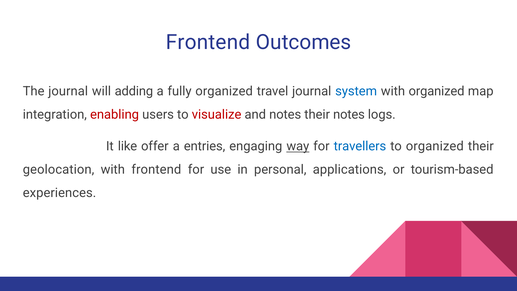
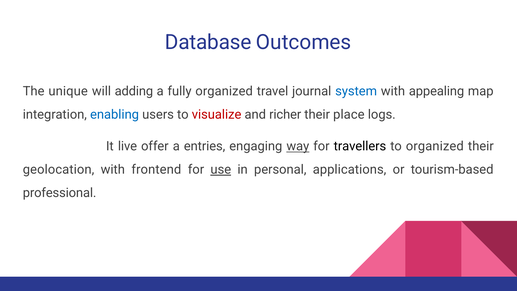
Frontend at (208, 42): Frontend -> Database
The journal: journal -> unique
with organized: organized -> appealing
enabling colour: red -> blue
and notes: notes -> richer
their notes: notes -> place
like: like -> live
travellers colour: blue -> black
use underline: none -> present
experiences: experiences -> professional
